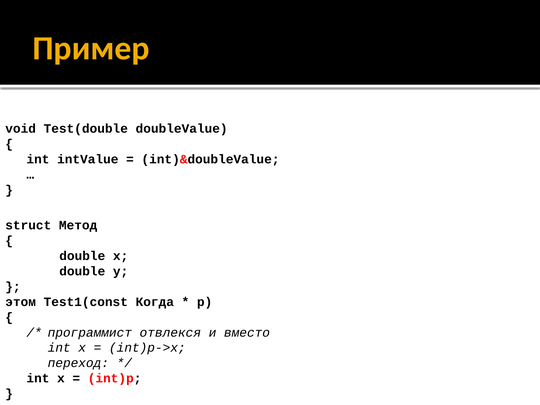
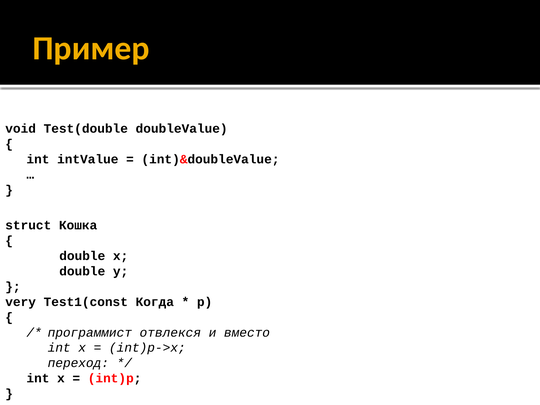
Метод: Метод -> Кошка
этом: этом -> very
